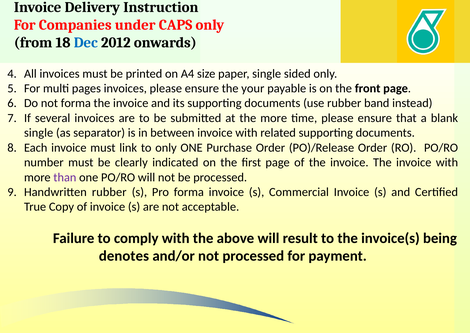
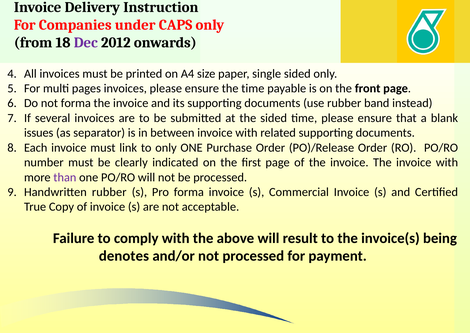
Dec colour: blue -> purple
the your: your -> time
the more: more -> sided
single at (39, 133): single -> issues
